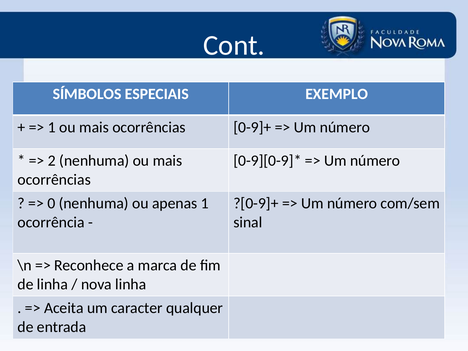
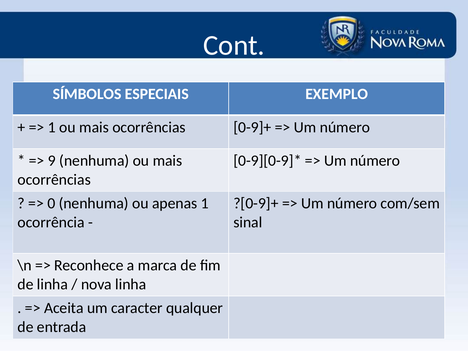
2: 2 -> 9
